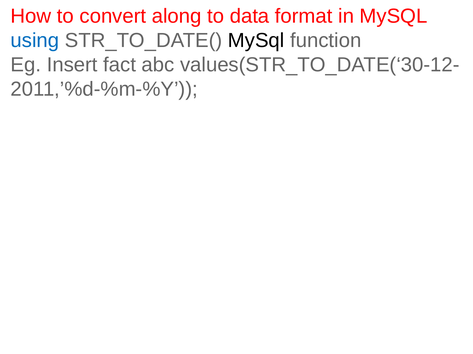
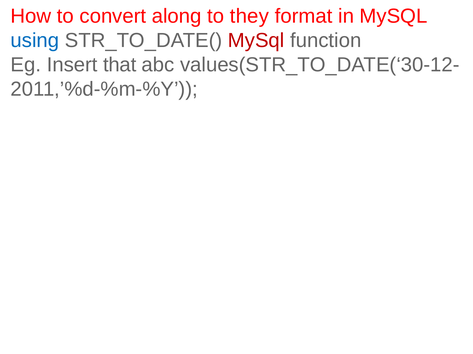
data: data -> they
MySql at (256, 40) colour: black -> red
fact: fact -> that
